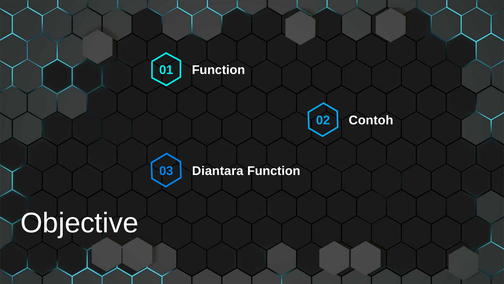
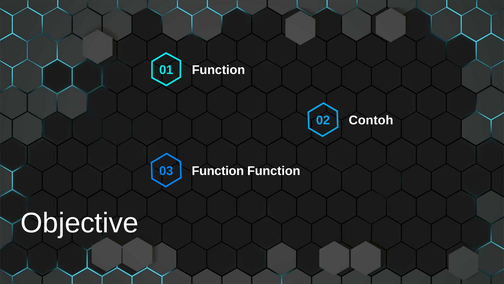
Diantara at (218, 171): Diantara -> Function
